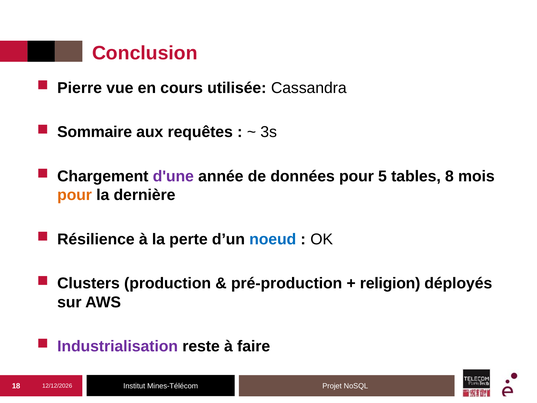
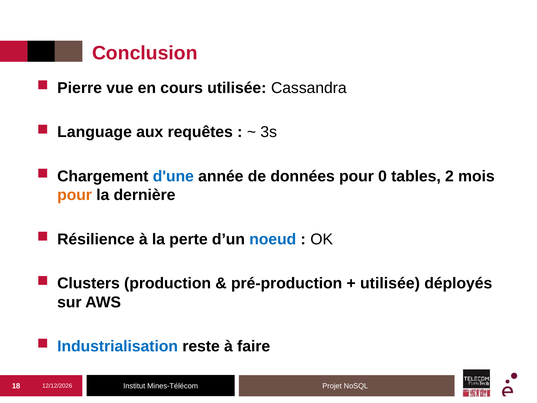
Sommaire: Sommaire -> Language
d'une colour: purple -> blue
5: 5 -> 0
8: 8 -> 2
religion at (390, 283): religion -> utilisée
Industrialisation colour: purple -> blue
